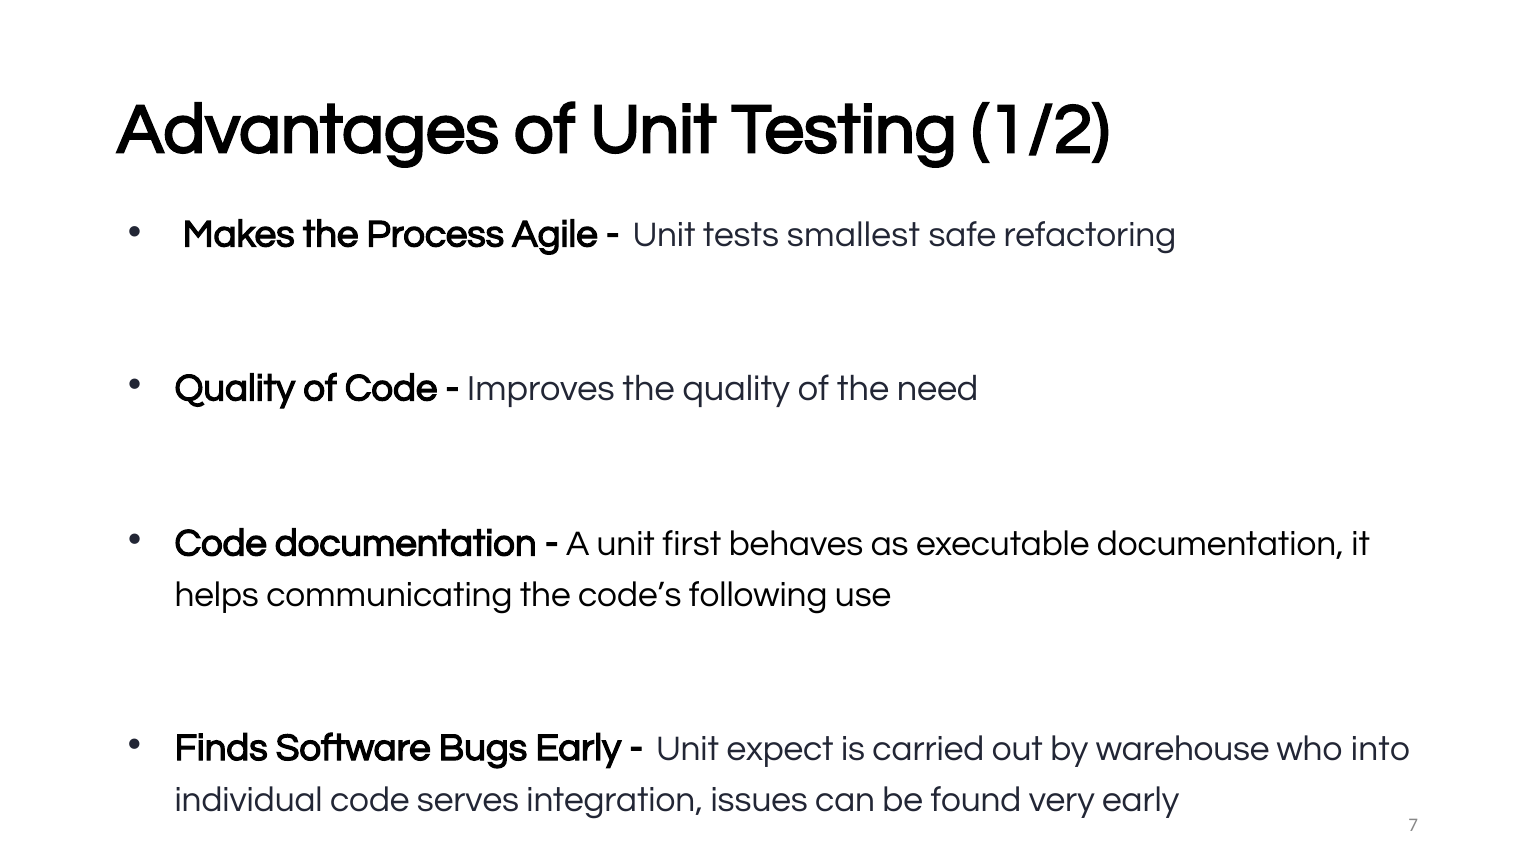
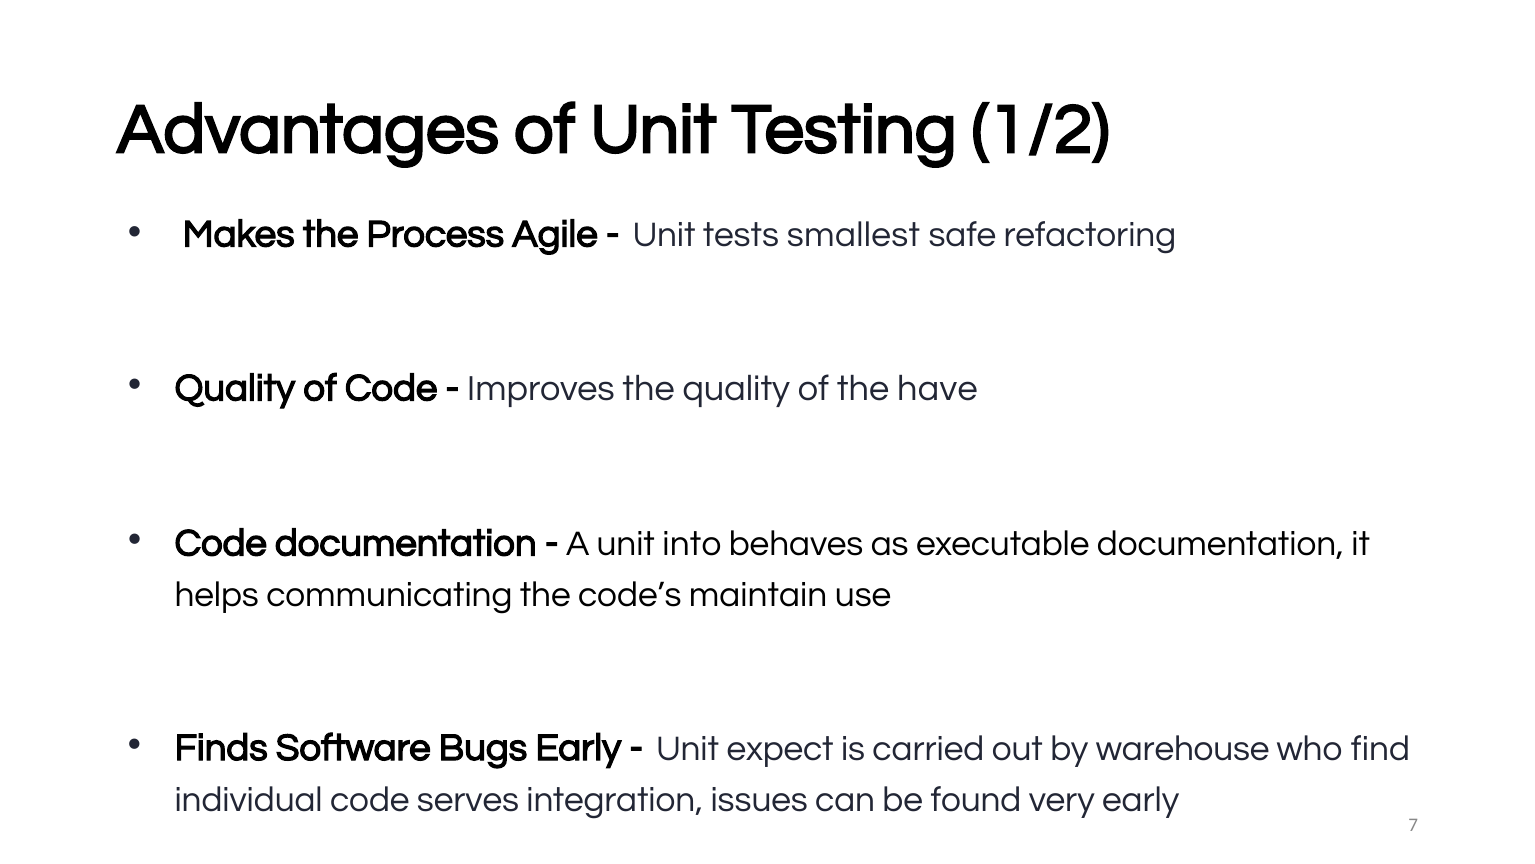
need: need -> have
first: first -> into
following: following -> maintain
into: into -> find
